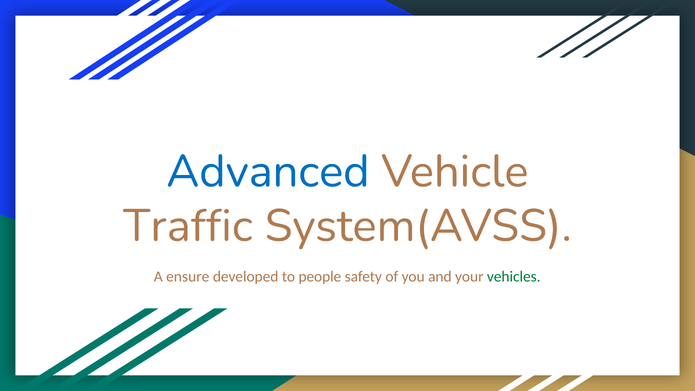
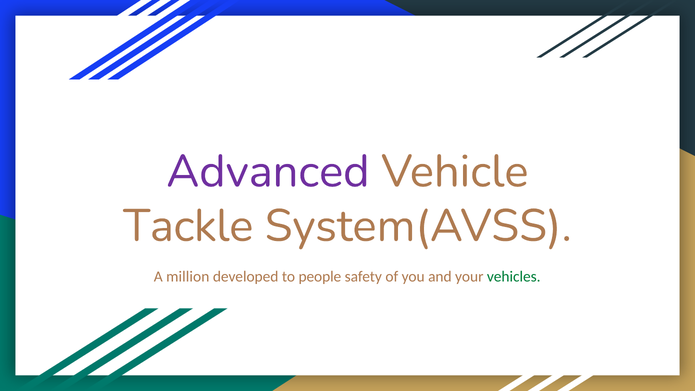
Advanced colour: blue -> purple
Traffic: Traffic -> Tackle
ensure: ensure -> million
